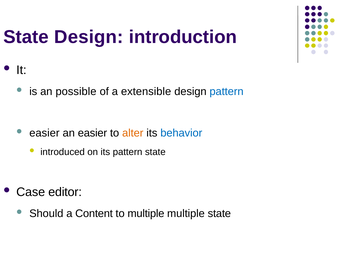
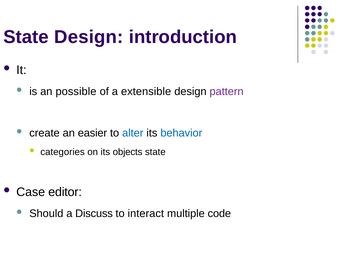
pattern at (227, 91) colour: blue -> purple
easier at (44, 133): easier -> create
alter colour: orange -> blue
introduced: introduced -> categories
its pattern: pattern -> objects
Content: Content -> Discuss
to multiple: multiple -> interact
multiple state: state -> code
